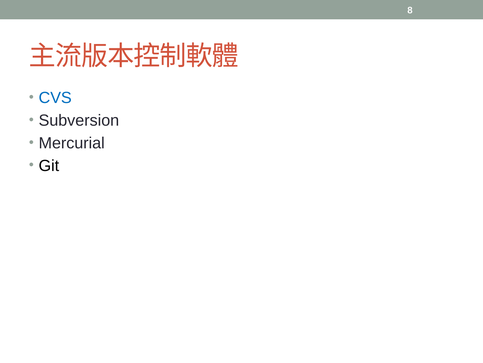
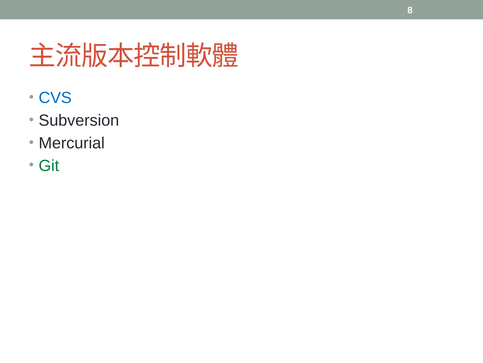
Git colour: black -> green
